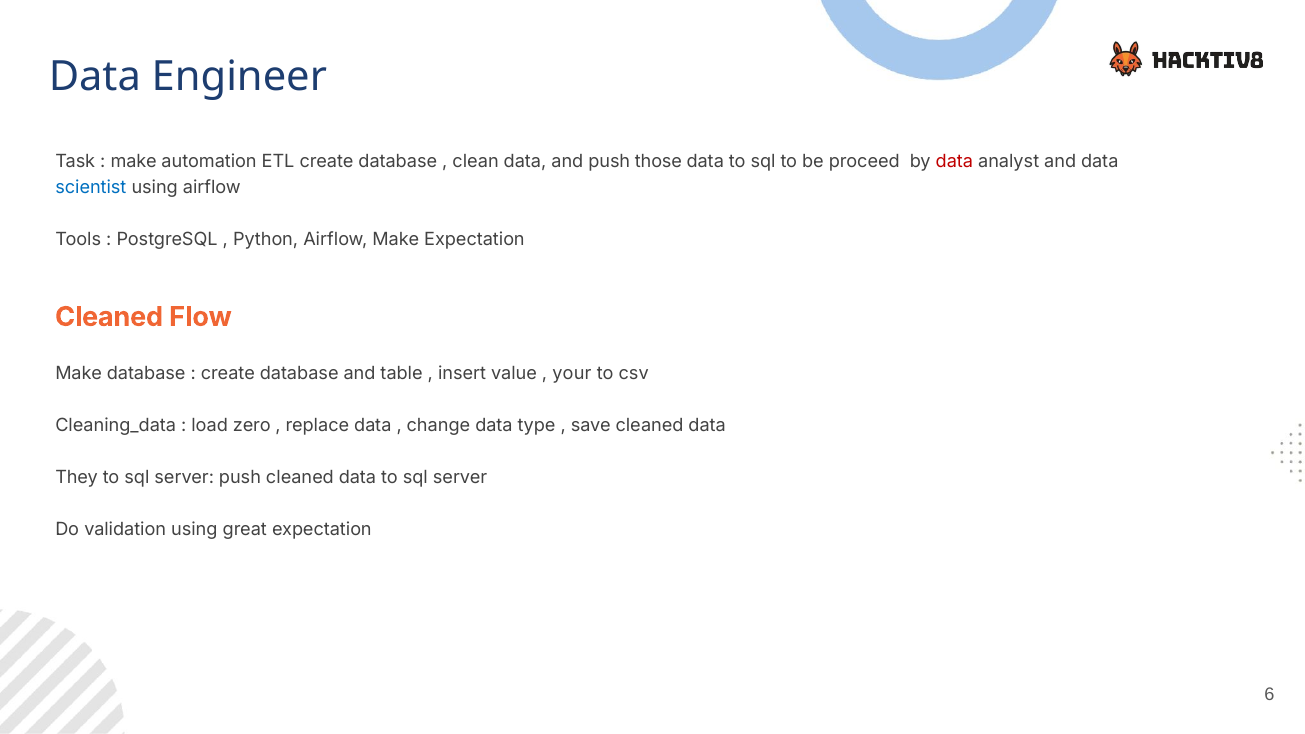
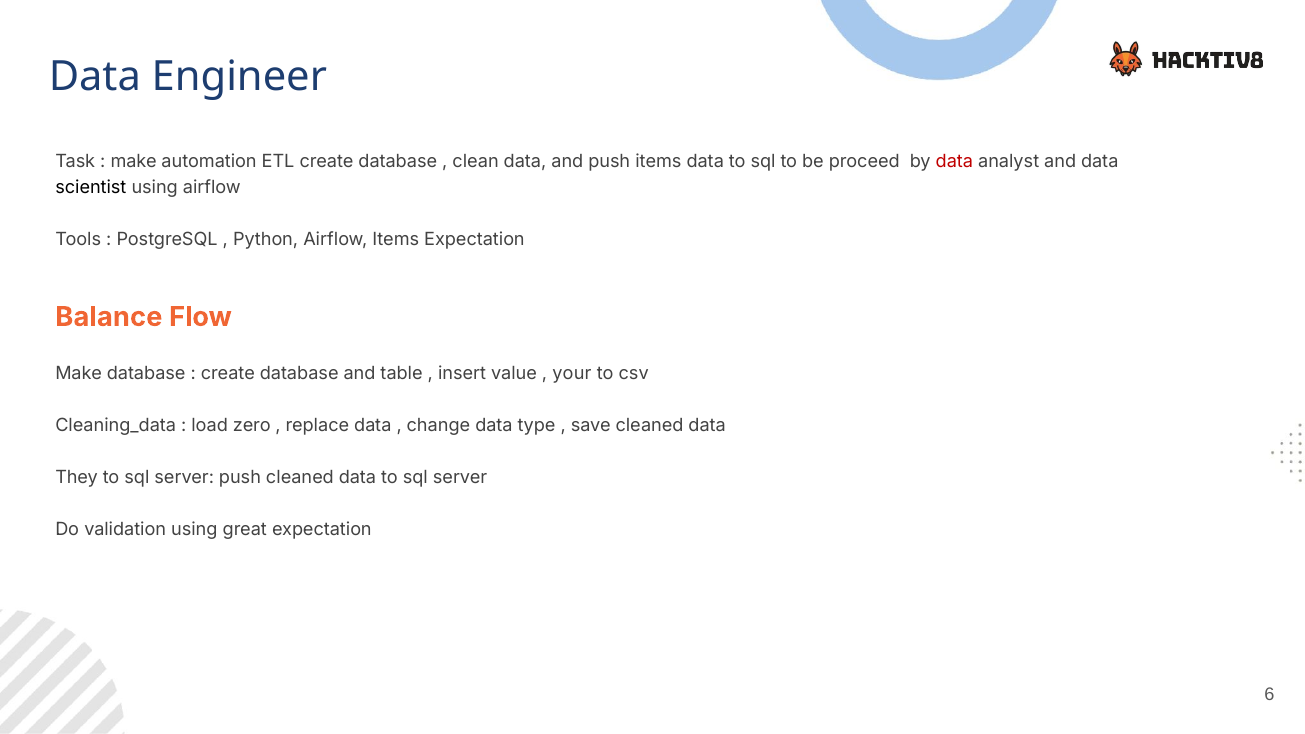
push those: those -> items
scientist colour: blue -> black
Airflow Make: Make -> Items
Cleaned at (109, 317): Cleaned -> Balance
